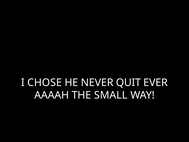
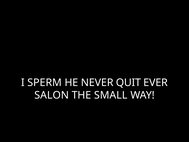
CHOSE: CHOSE -> SPERM
AAAAH: AAAAH -> SALON
